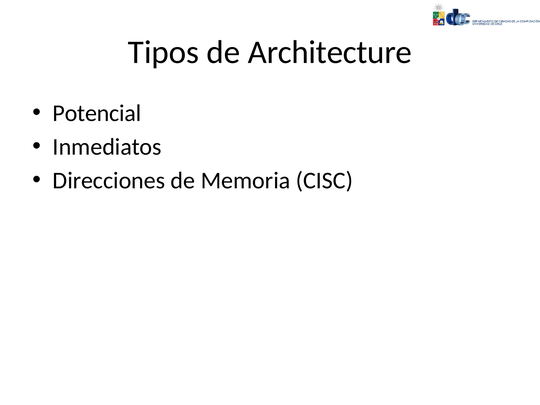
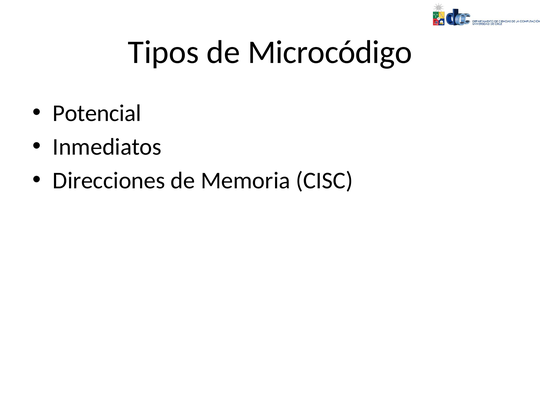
Architecture: Architecture -> Microcódigo
